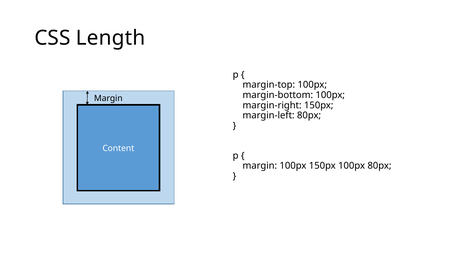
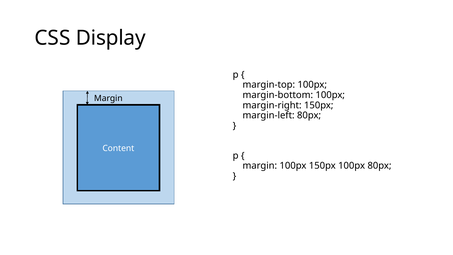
Length: Length -> Display
